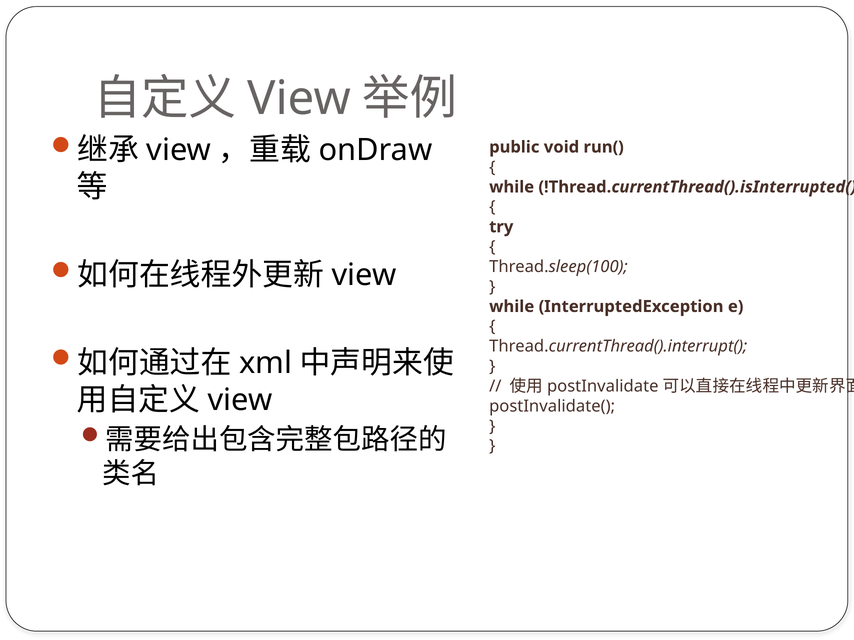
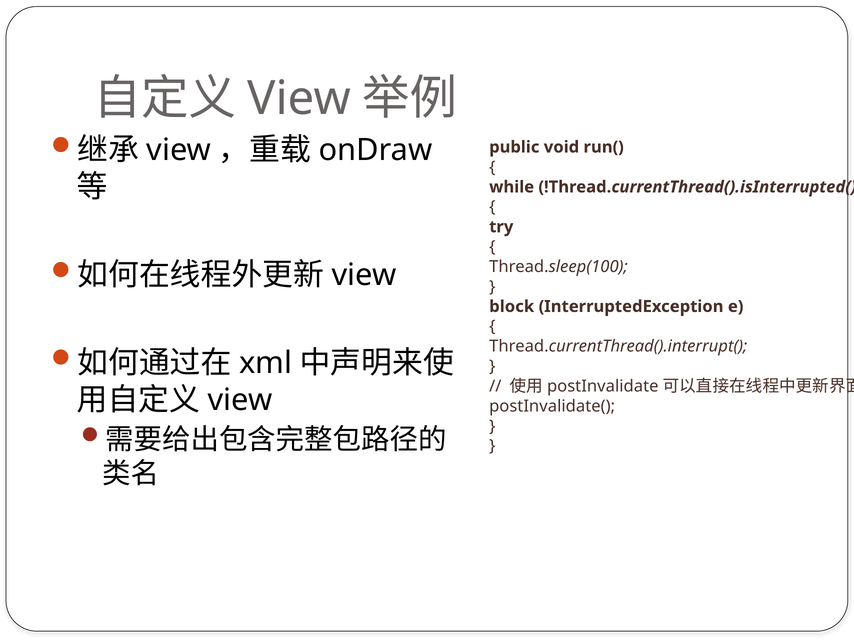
while at (512, 307): while -> block
